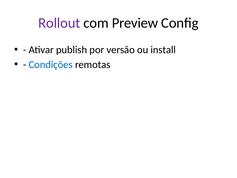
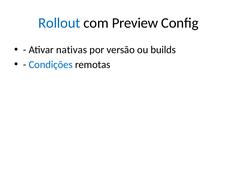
Rollout colour: purple -> blue
publish: publish -> nativas
install: install -> builds
